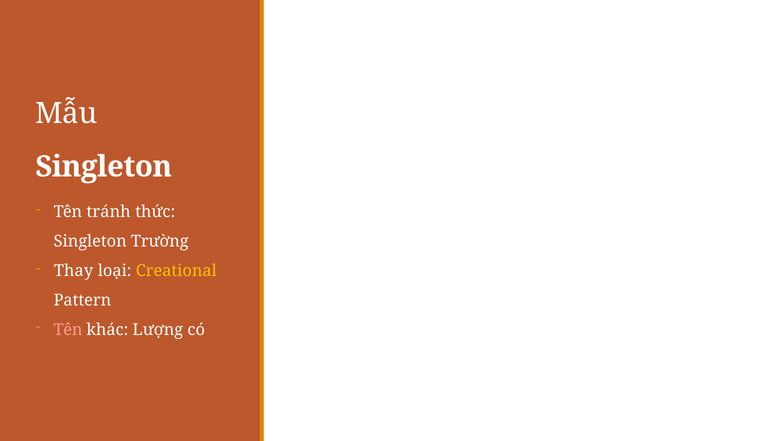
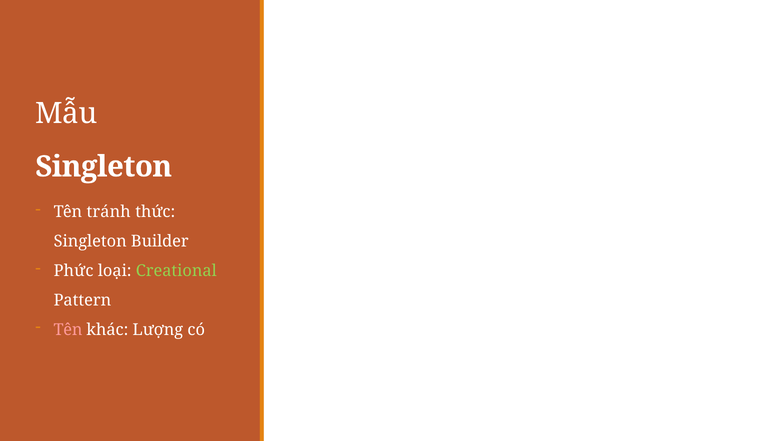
Trường: Trường -> Builder
Thay: Thay -> Phức
Creational colour: yellow -> light green
